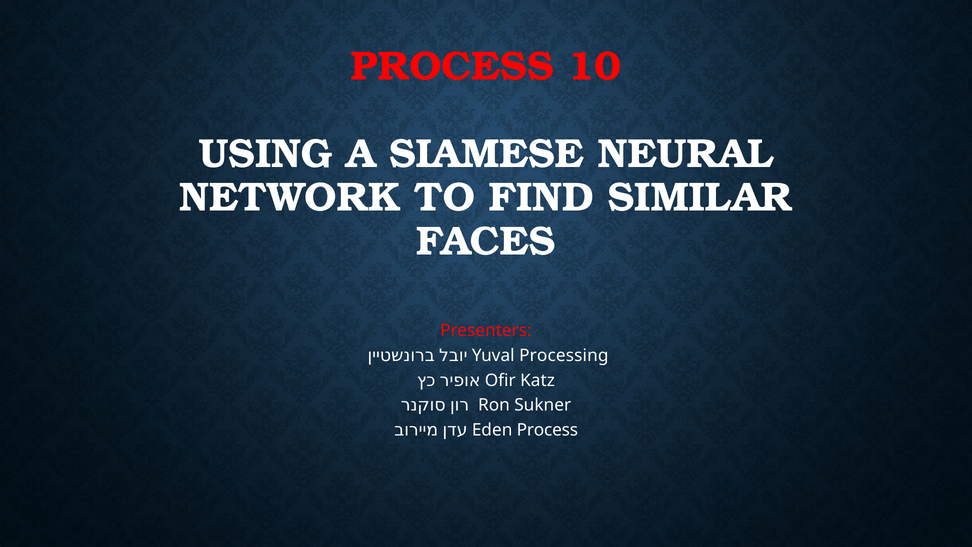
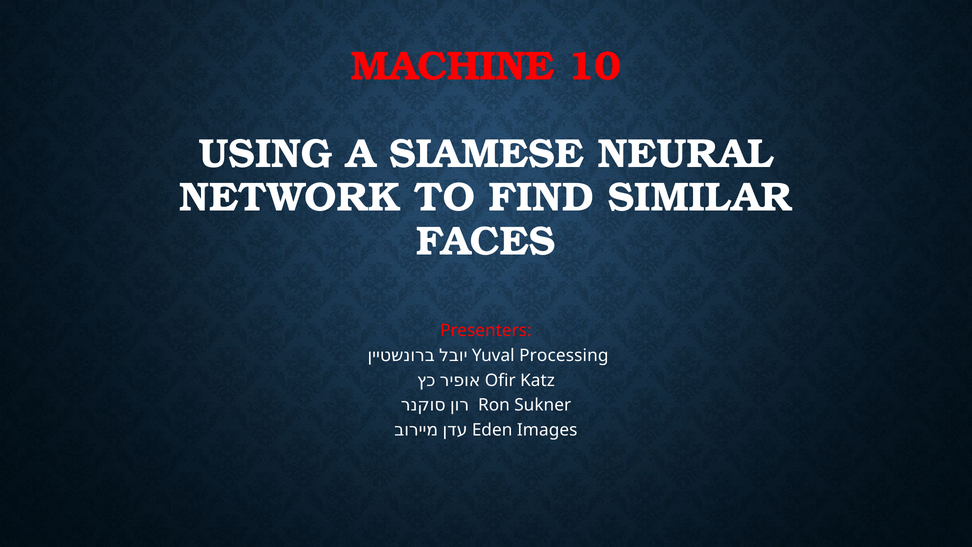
PROCESS at (452, 66): PROCESS -> MACHINE
Eden Process: Process -> Images
